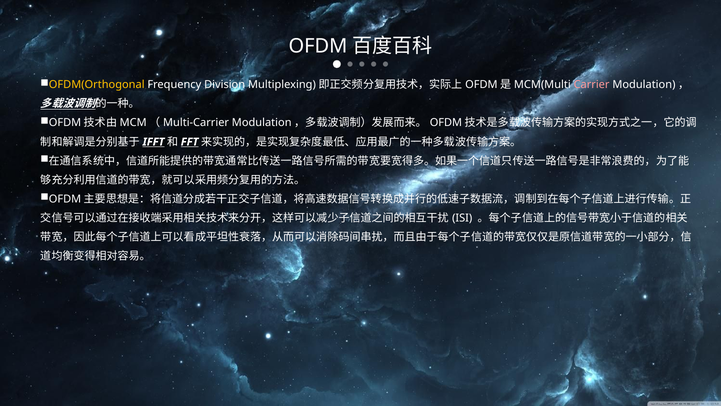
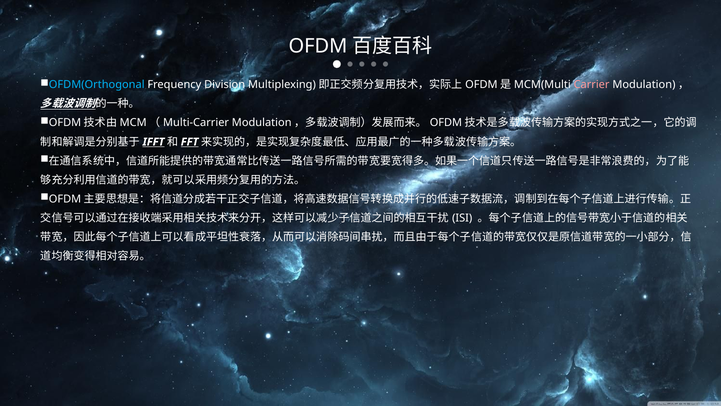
OFDM(Orthogonal colour: yellow -> light blue
